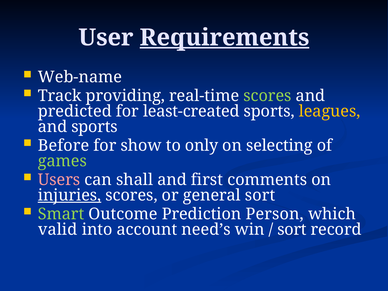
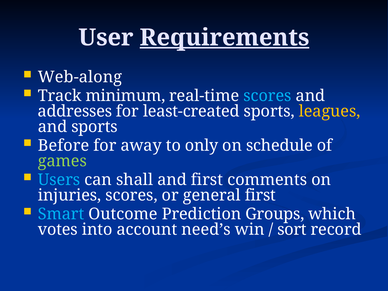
Web-name: Web-name -> Web-along
providing: providing -> minimum
scores at (267, 96) colour: light green -> light blue
predicted: predicted -> addresses
show: show -> away
selecting: selecting -> schedule
Users colour: pink -> light blue
injuries underline: present -> none
general sort: sort -> first
Smart colour: light green -> light blue
Person: Person -> Groups
valid: valid -> votes
